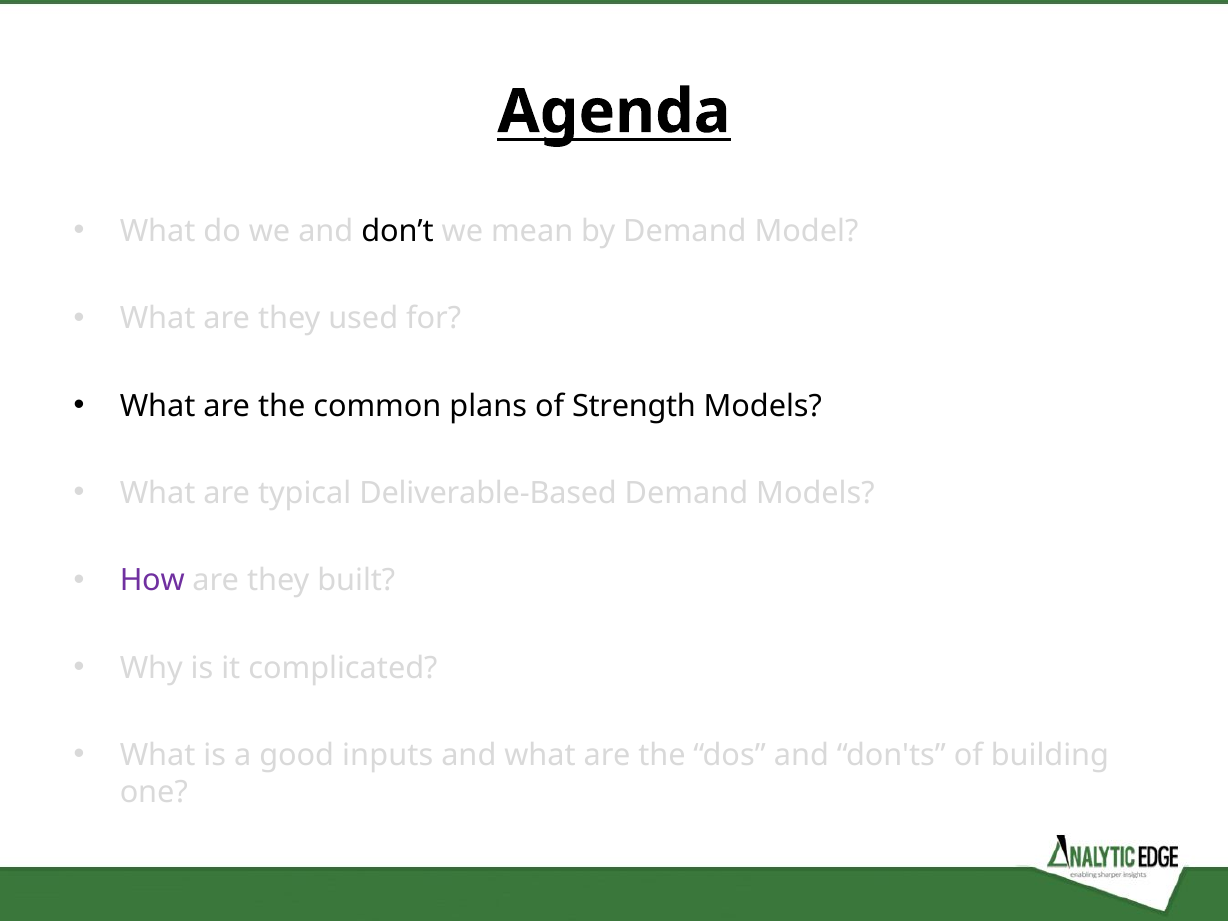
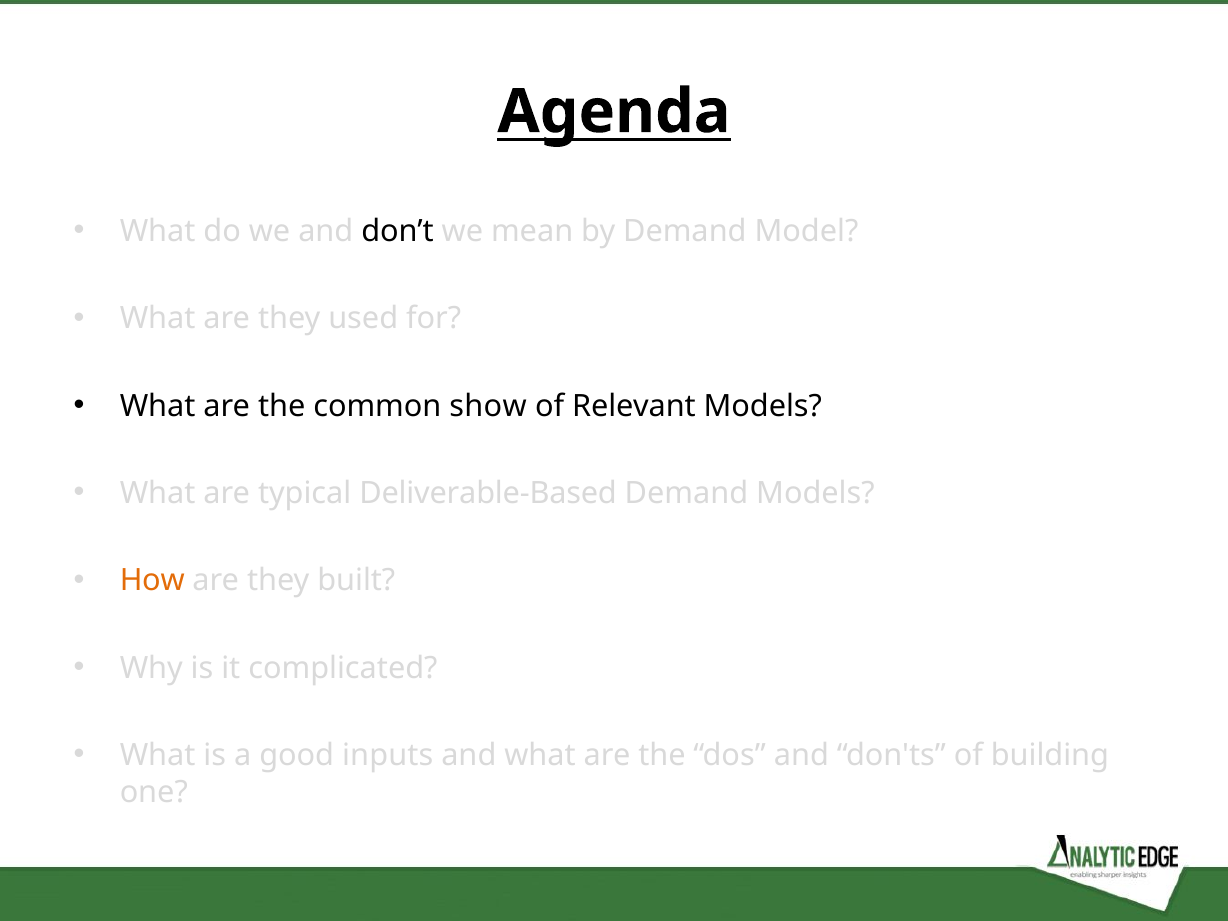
plans: plans -> show
Strength: Strength -> Relevant
How colour: purple -> orange
